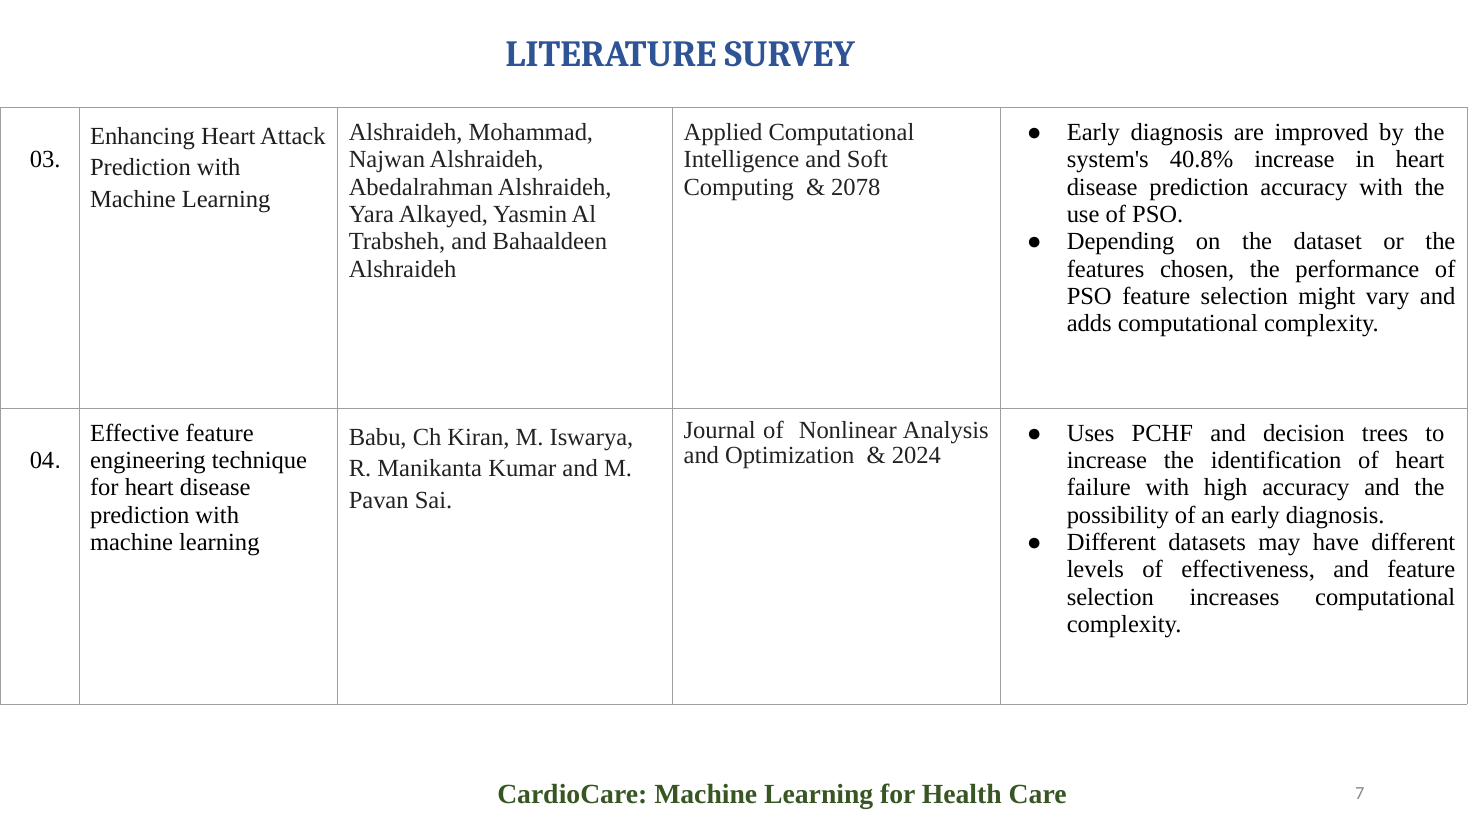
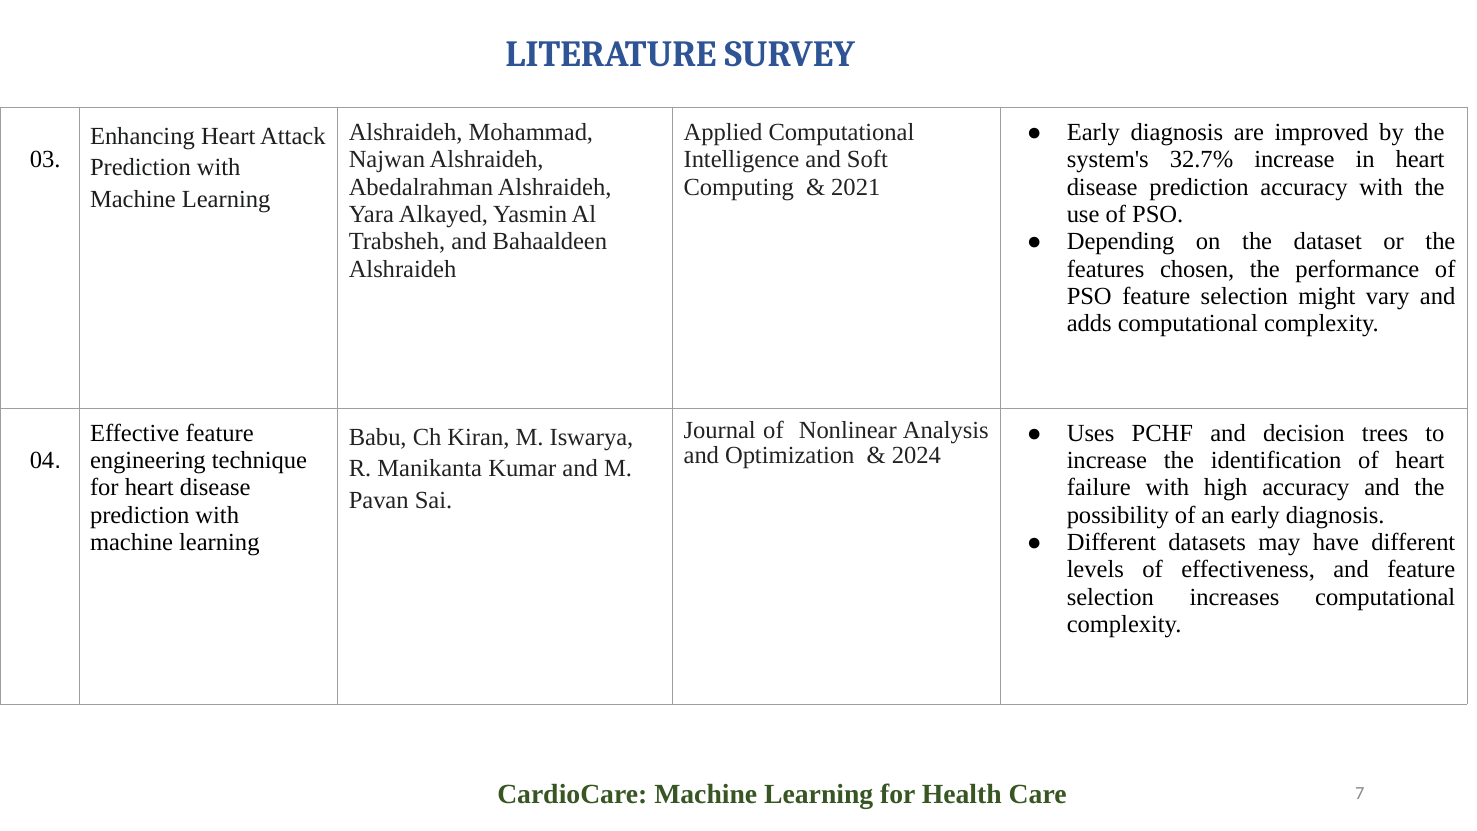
40.8%: 40.8% -> 32.7%
2078: 2078 -> 2021
